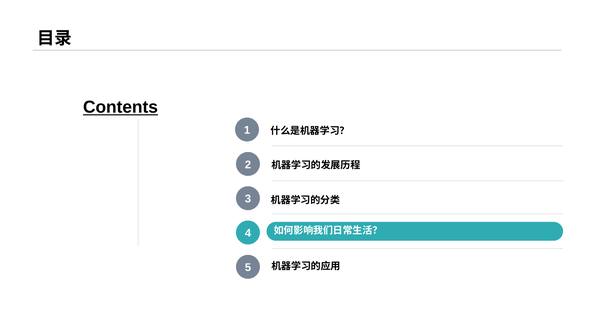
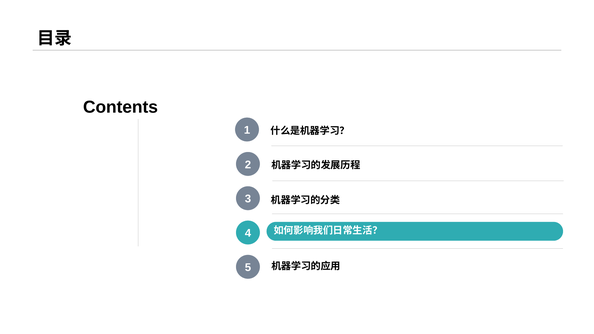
Contents underline: present -> none
